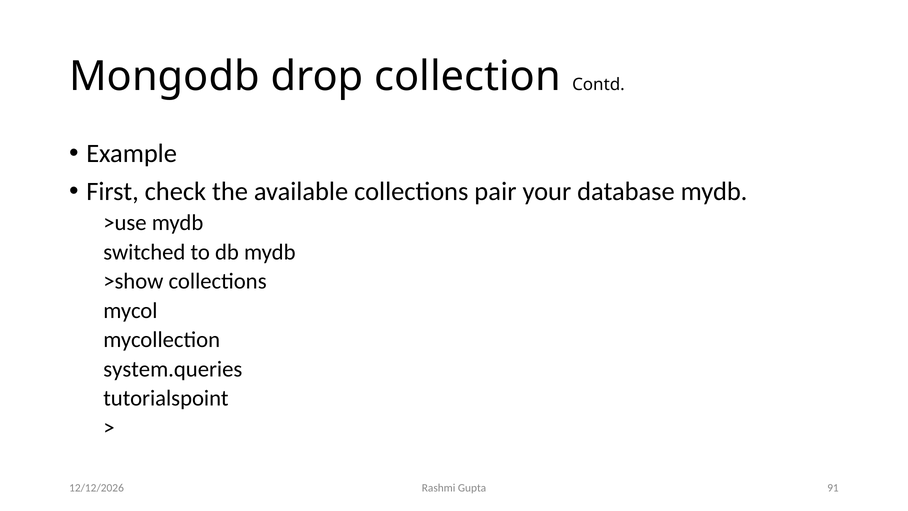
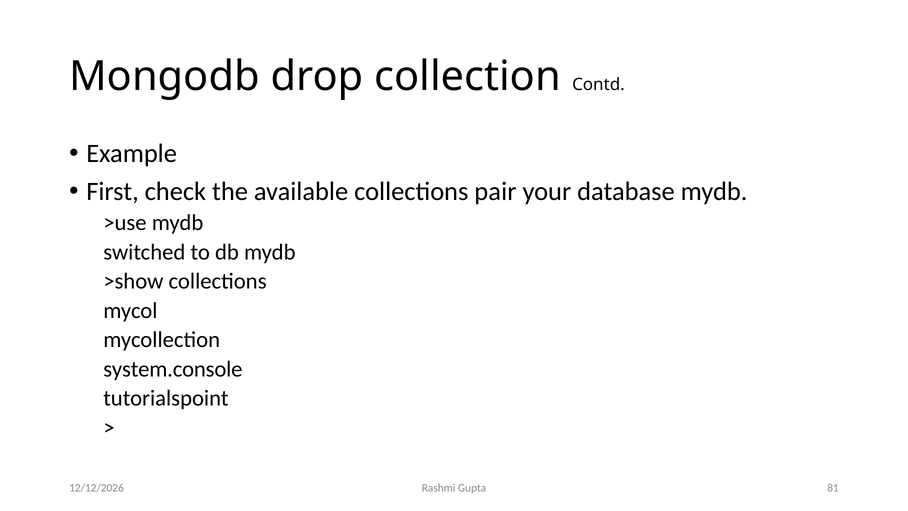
system.queries: system.queries -> system.console
91: 91 -> 81
